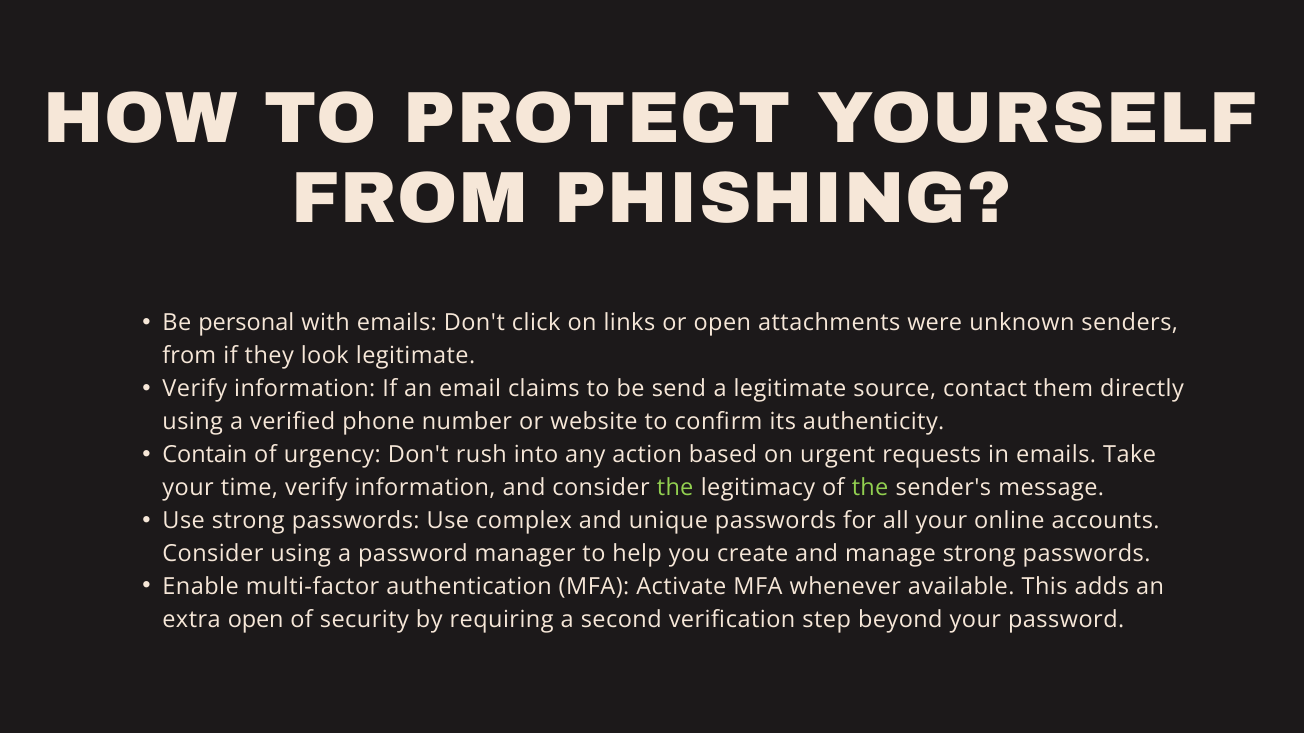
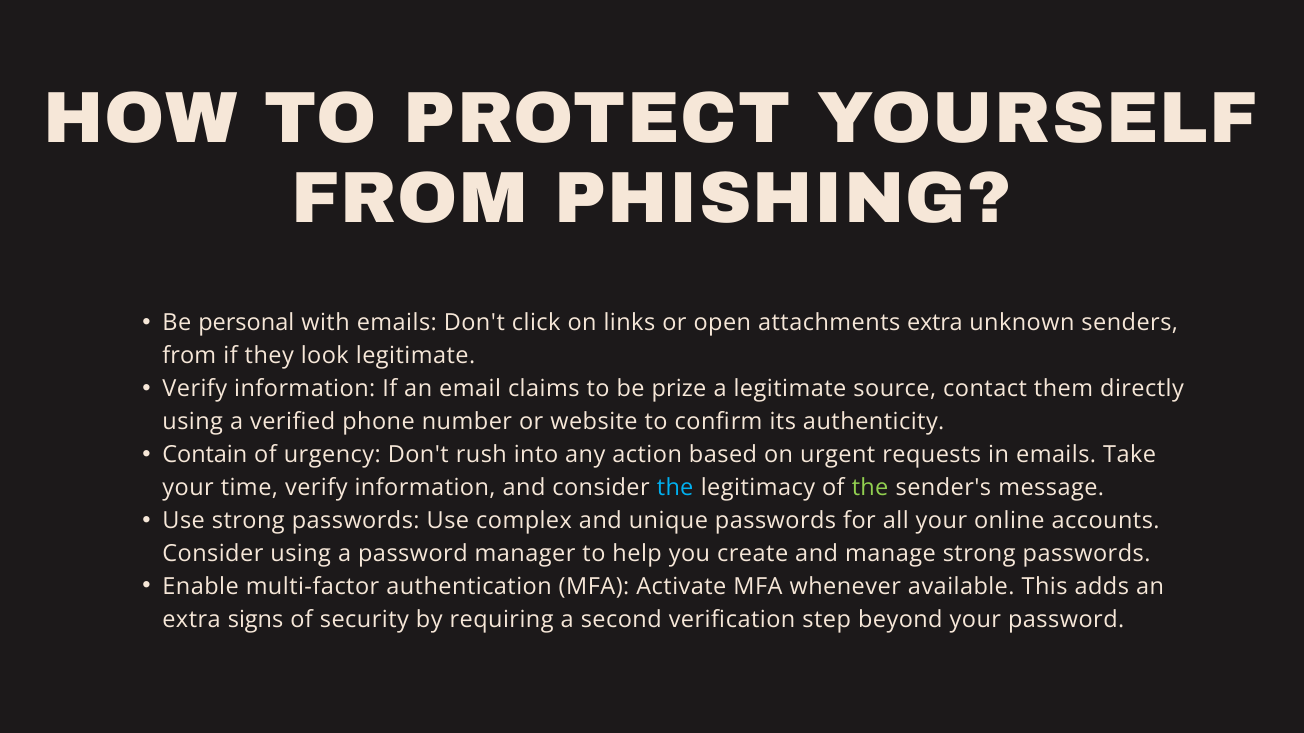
attachments were: were -> extra
send: send -> prize
the at (675, 488) colour: light green -> light blue
extra open: open -> signs
